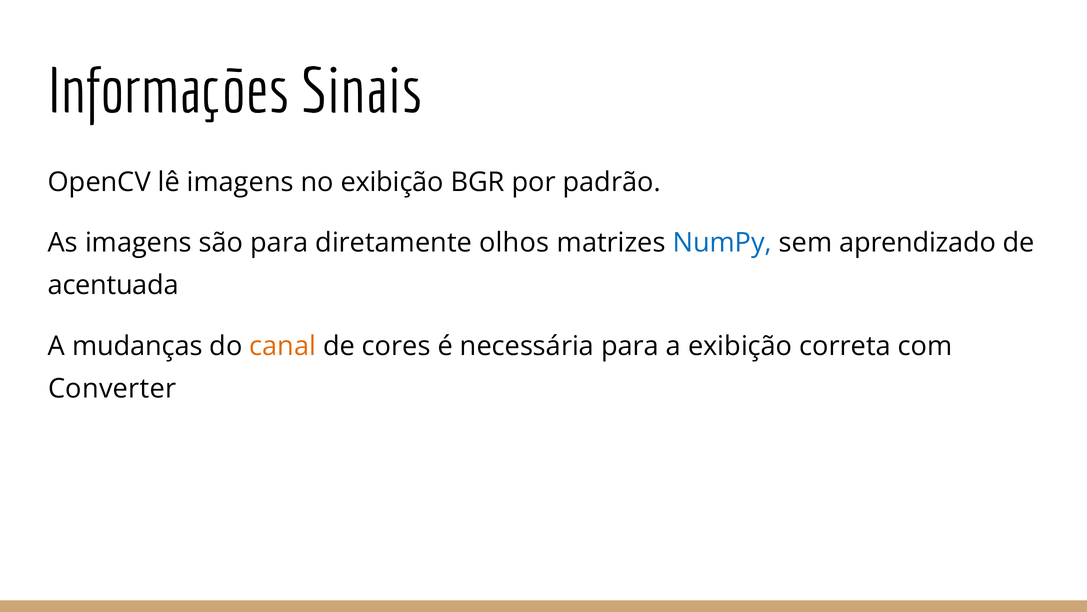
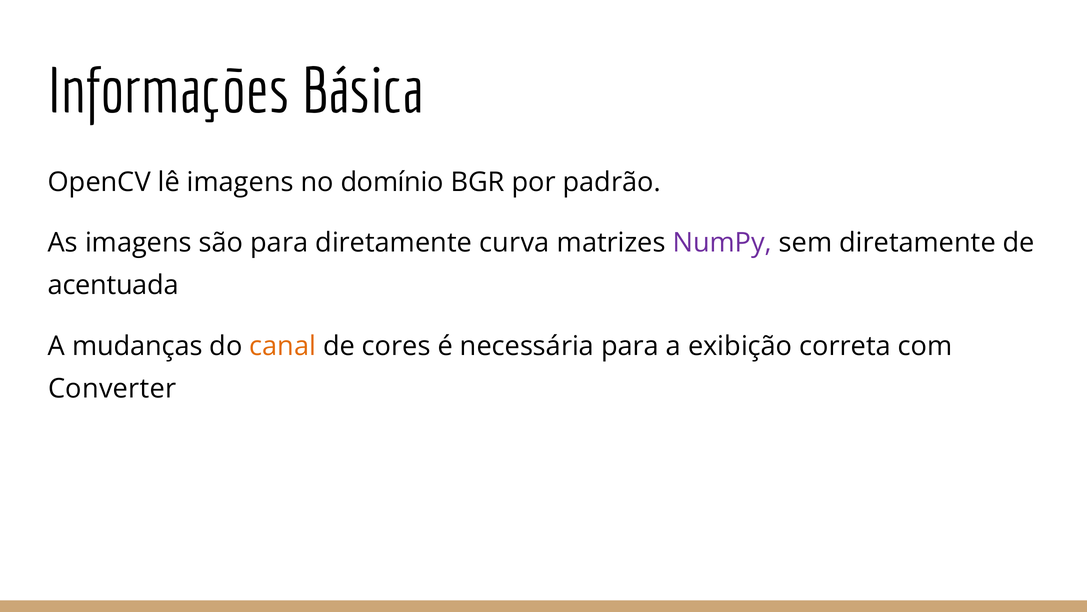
Sinais: Sinais -> Básica
no exibição: exibição -> domínio
olhos: olhos -> curva
NumPy colour: blue -> purple
sem aprendizado: aprendizado -> diretamente
